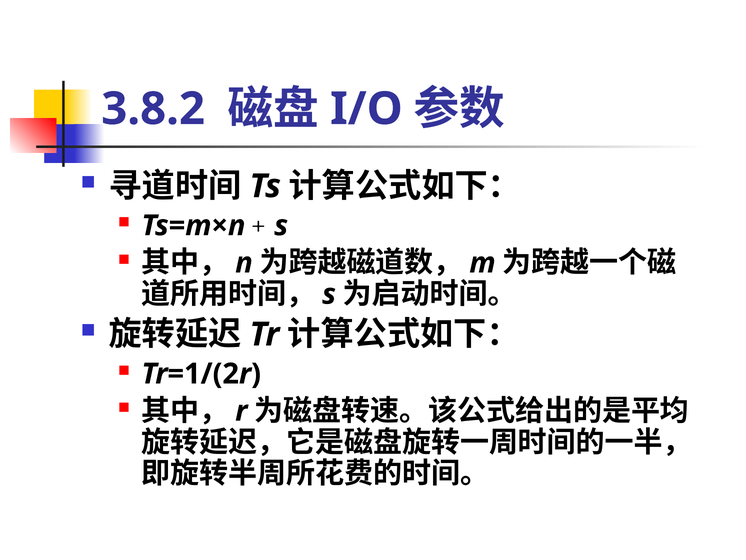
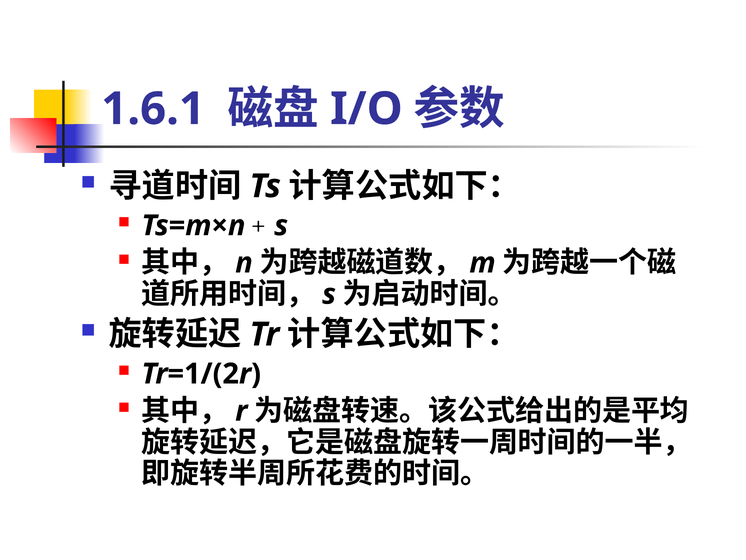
3.8.2: 3.8.2 -> 1.6.1
